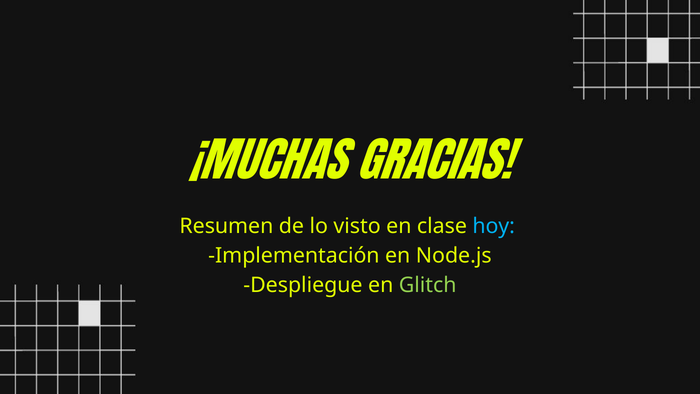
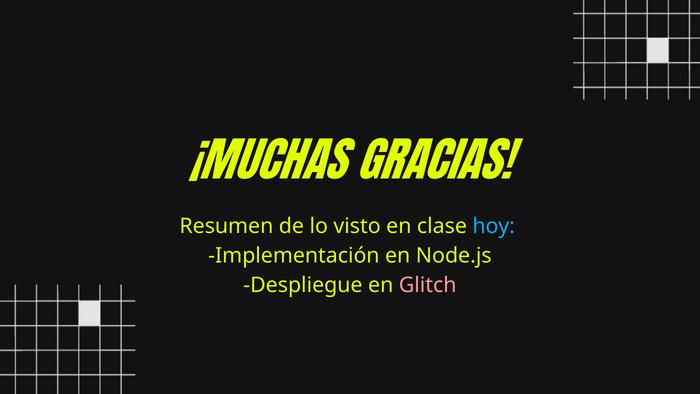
Glitch colour: light green -> pink
